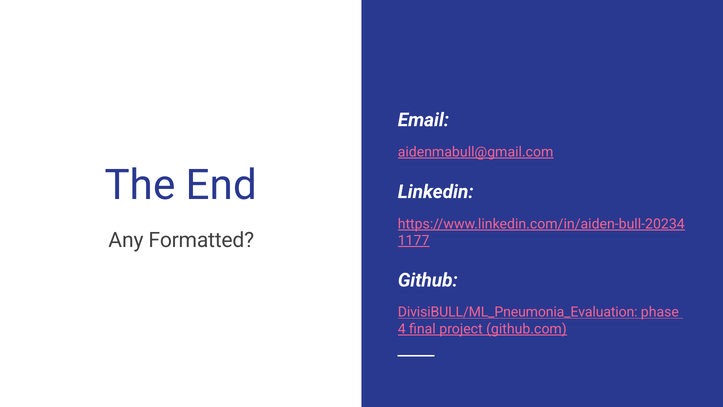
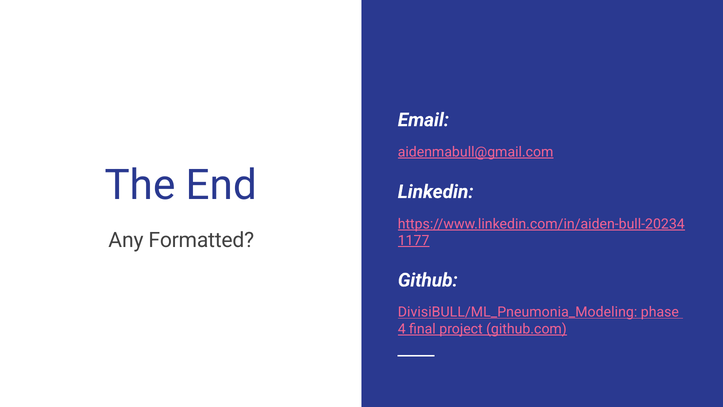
DivisiBULL/ML_Pneumonia_Evaluation: DivisiBULL/ML_Pneumonia_Evaluation -> DivisiBULL/ML_Pneumonia_Modeling
